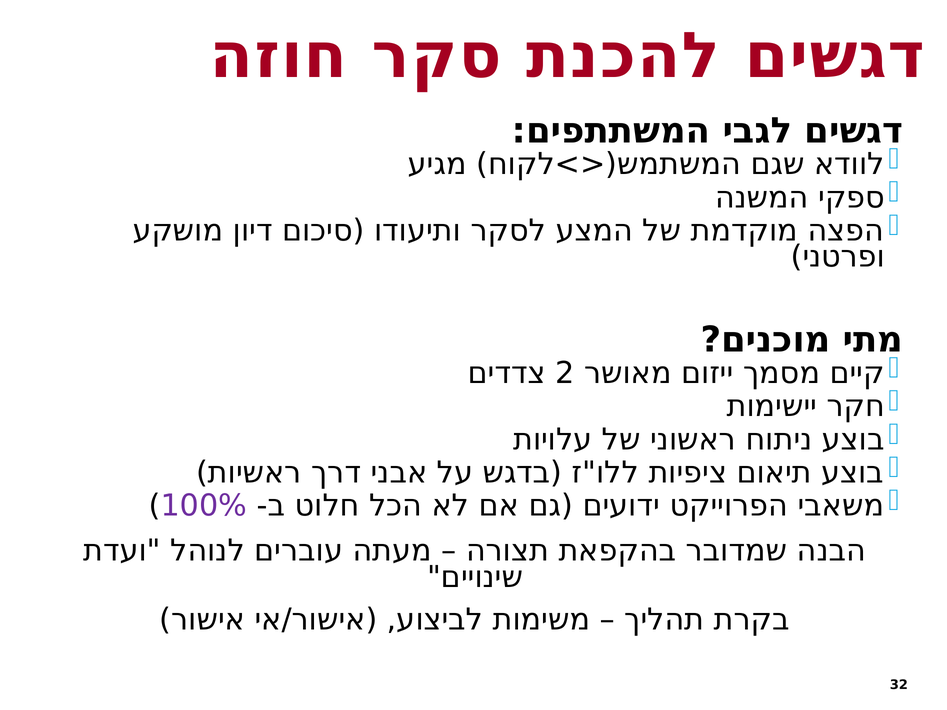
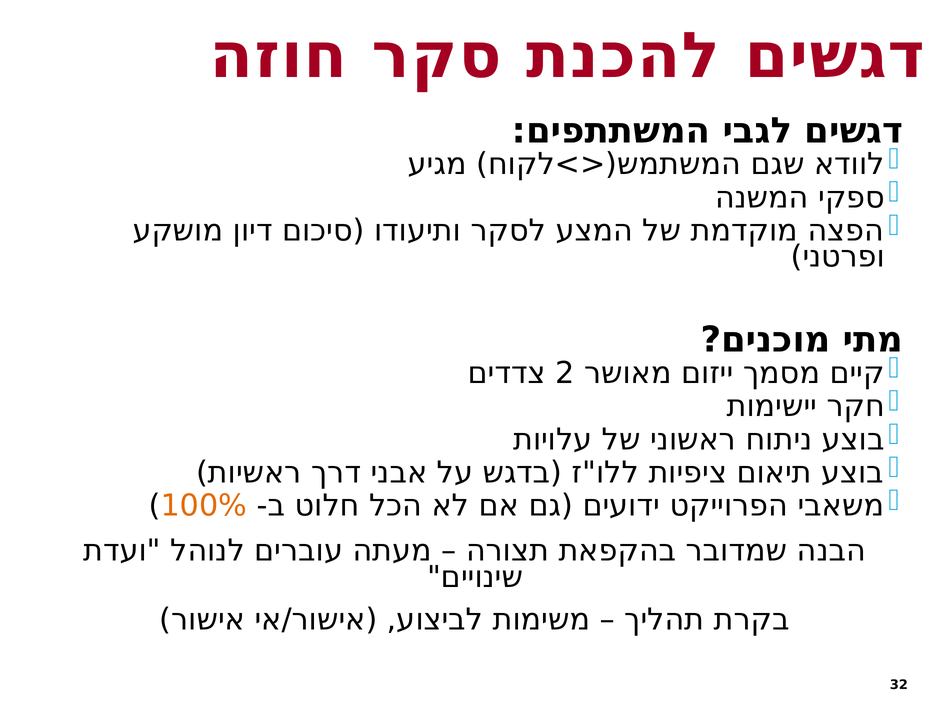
100% colour: purple -> orange
